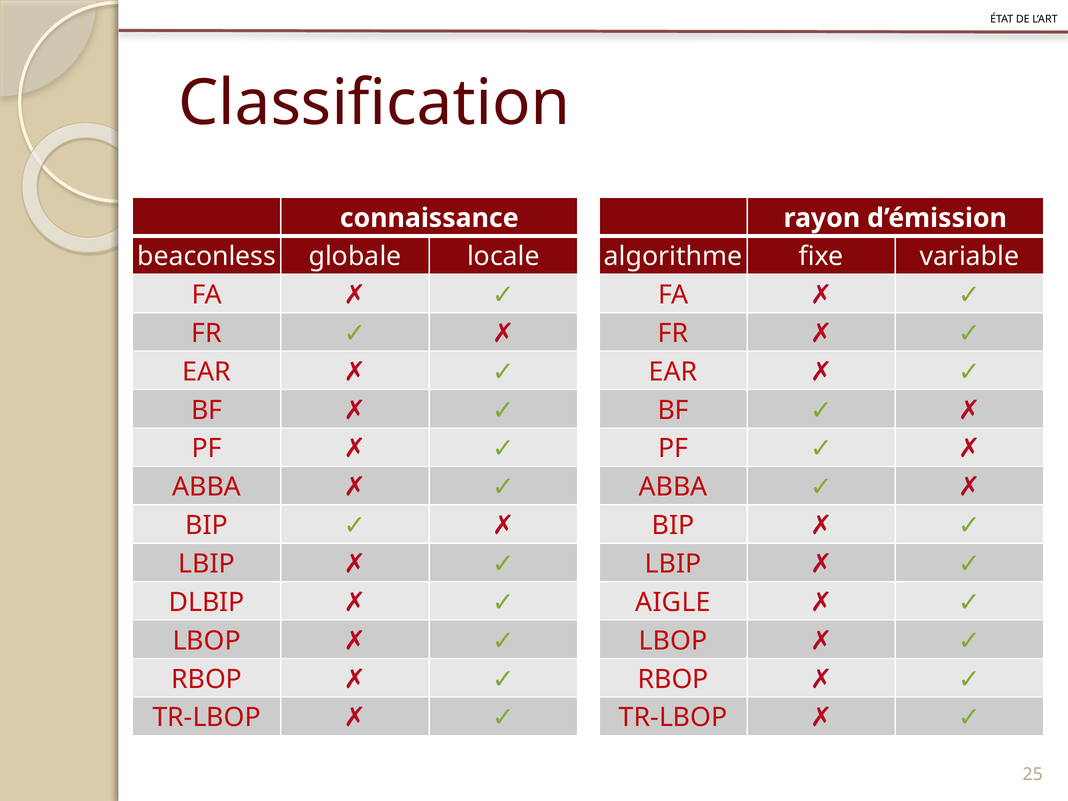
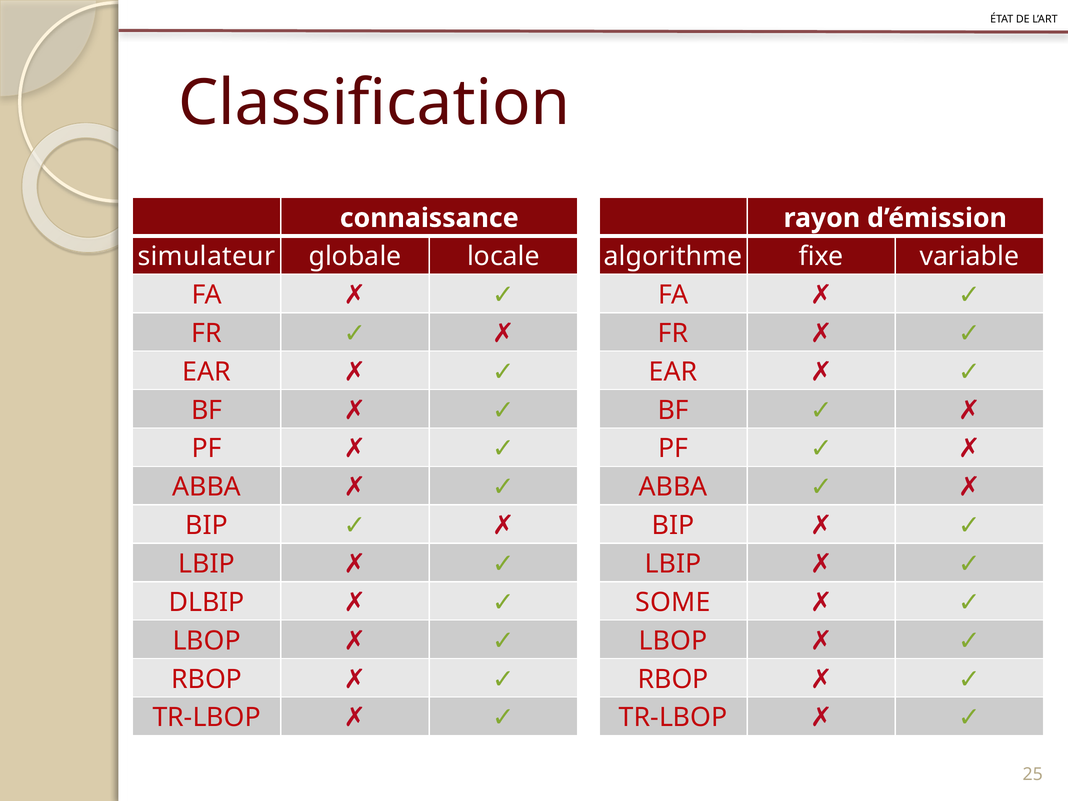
beaconless: beaconless -> simulateur
AIGLE: AIGLE -> SOME
